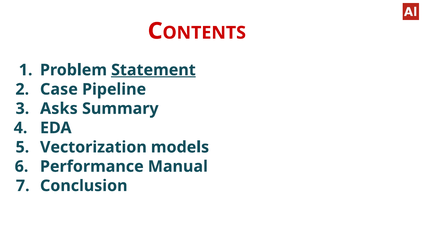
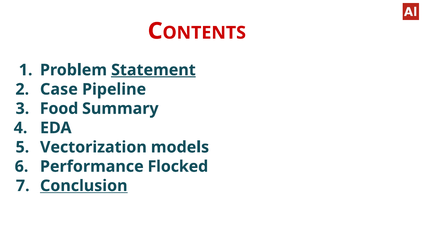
Asks: Asks -> Food
Manual: Manual -> Flocked
Conclusion underline: none -> present
